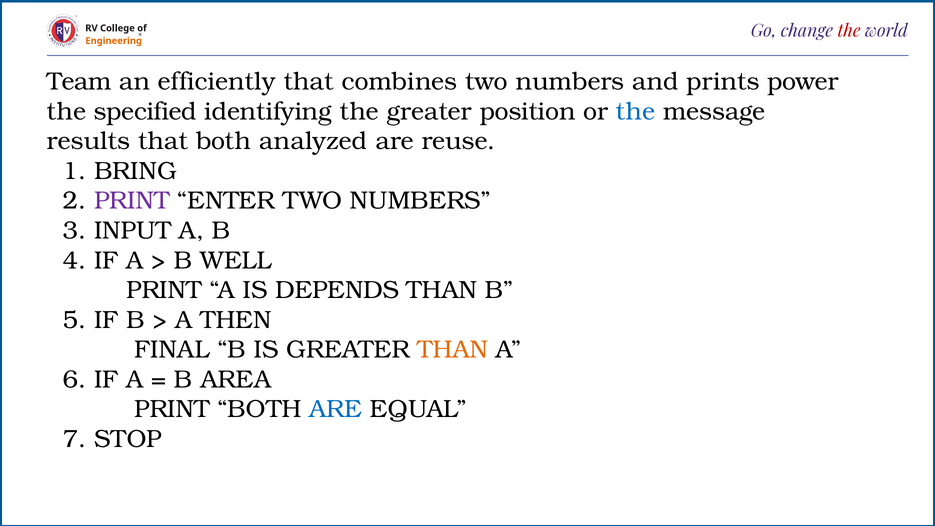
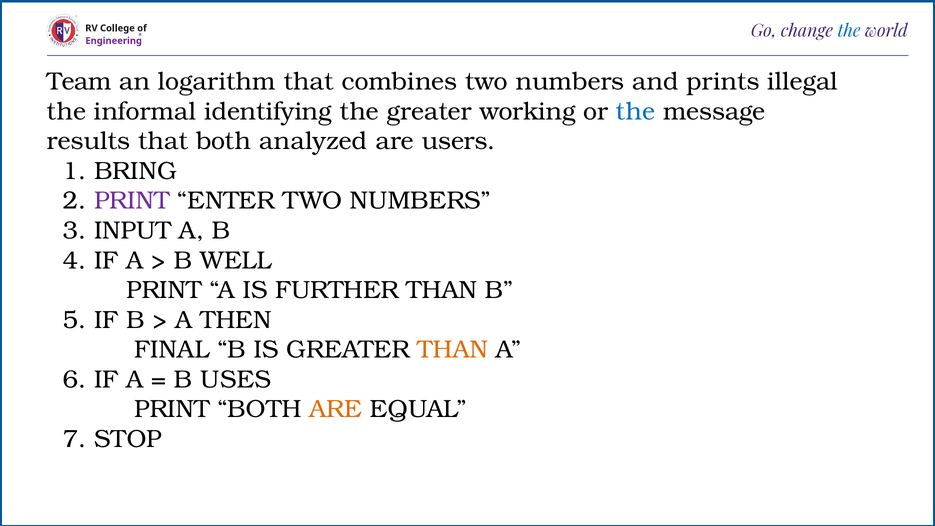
the at (849, 31) colour: red -> blue
Engineering colour: orange -> purple
efficiently: efficiently -> logarithm
power: power -> illegal
specified: specified -> informal
position: position -> working
reuse: reuse -> users
DEPENDS: DEPENDS -> FURTHER
AREA: AREA -> USES
ARE at (336, 409) colour: blue -> orange
